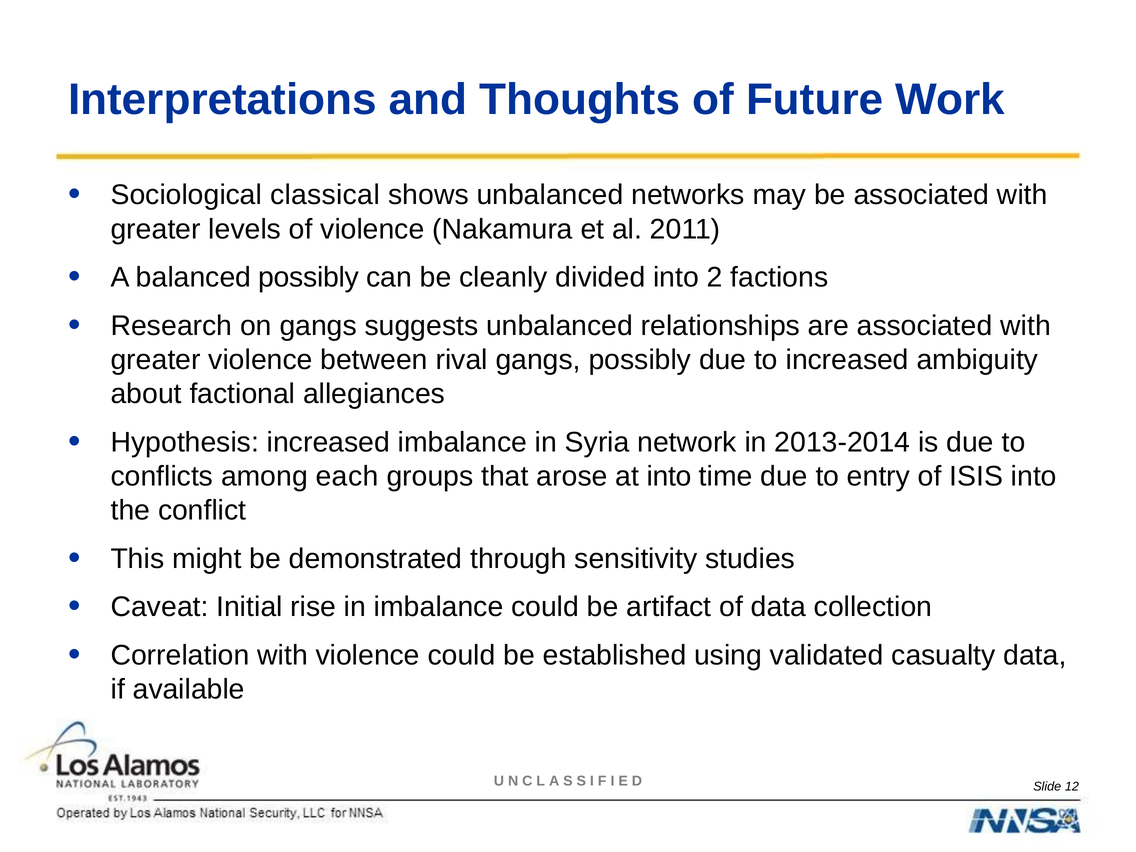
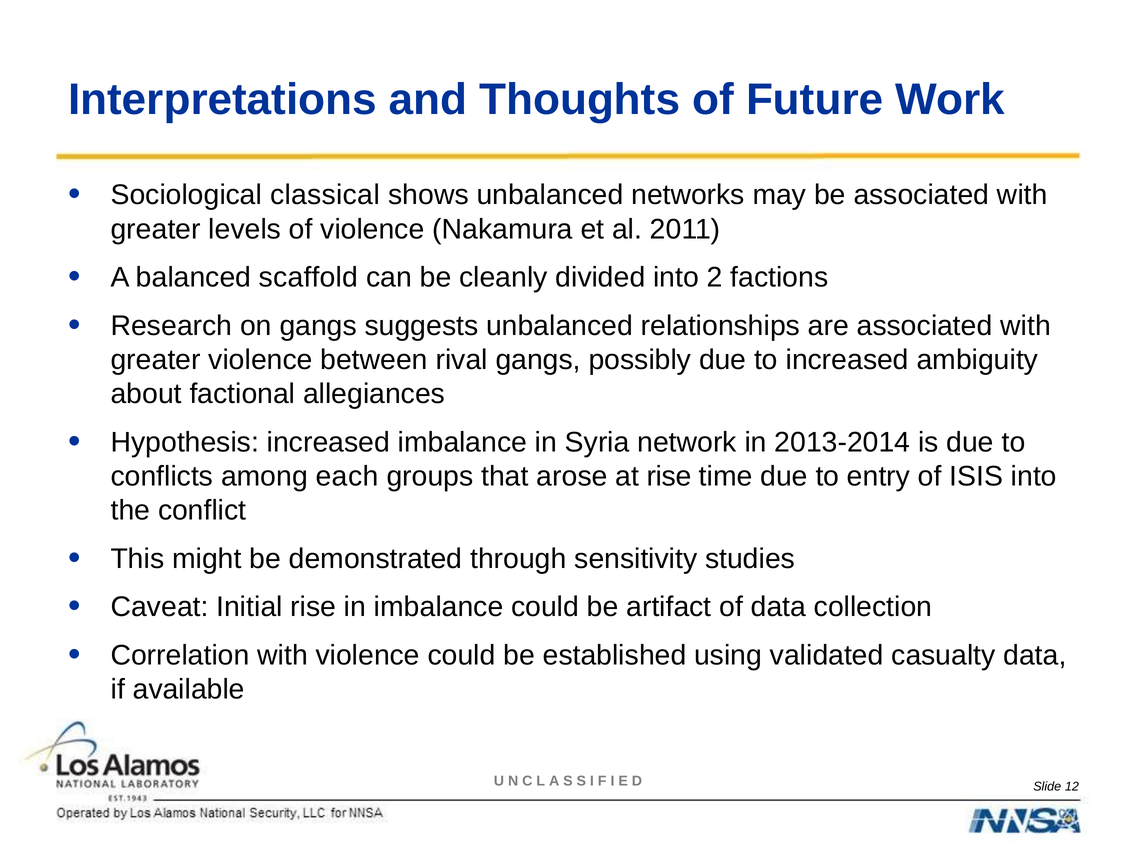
balanced possibly: possibly -> scaffold
at into: into -> rise
